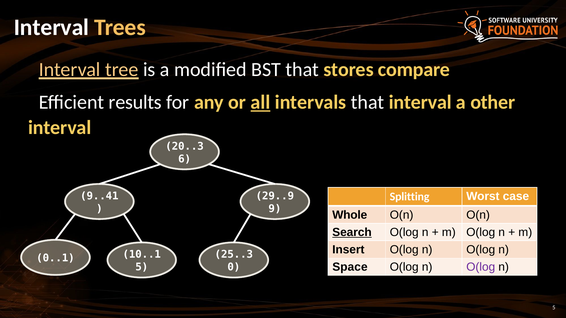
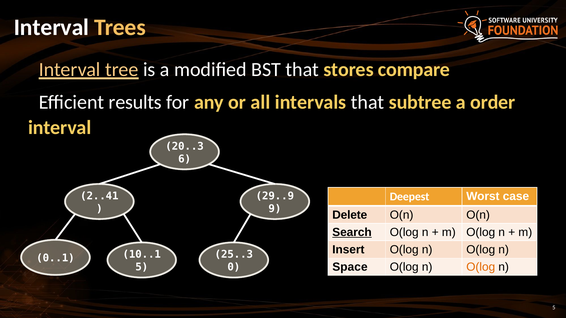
all underline: present -> none
that interval: interval -> subtree
other: other -> order
9..41: 9..41 -> 2..41
Splitting: Splitting -> Deepest
Whole: Whole -> Delete
O(log at (481, 267) colour: purple -> orange
